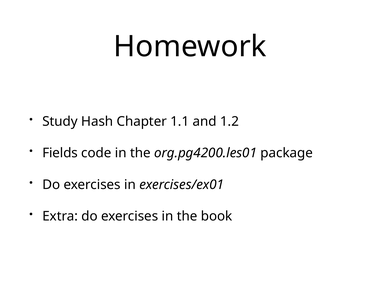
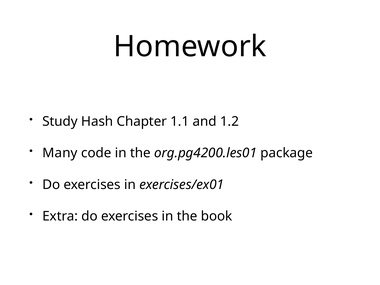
Fields: Fields -> Many
